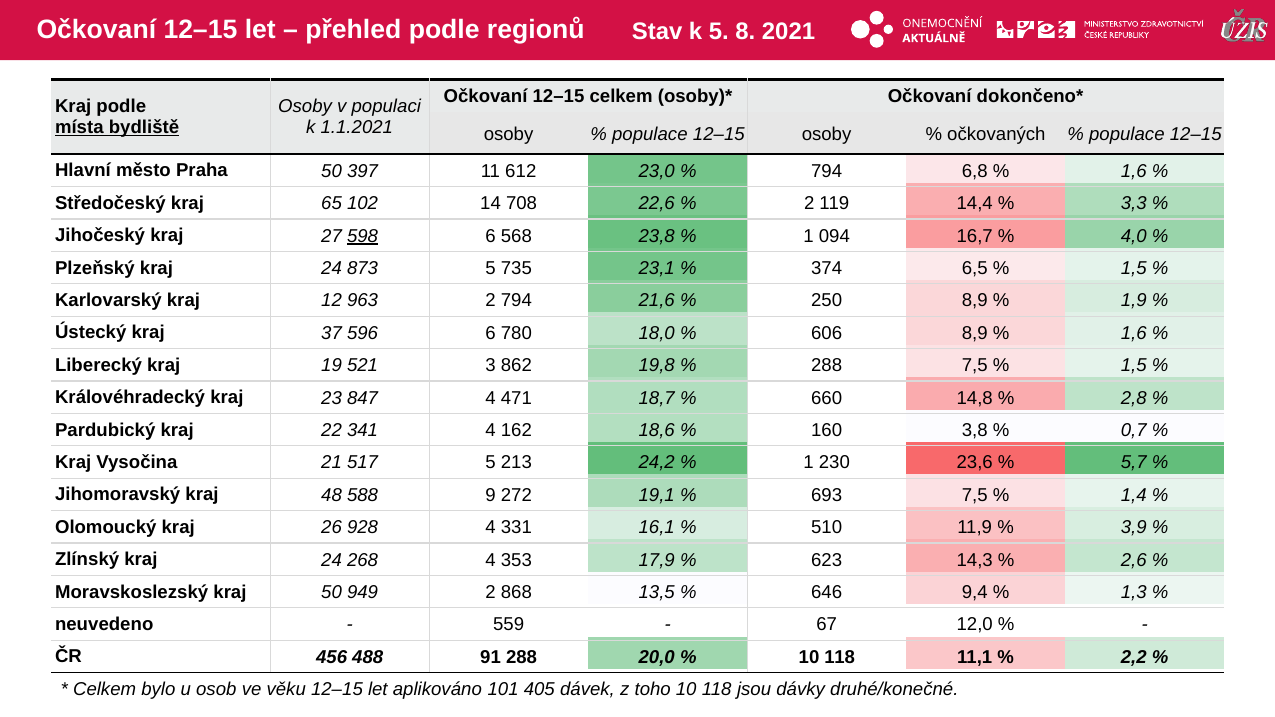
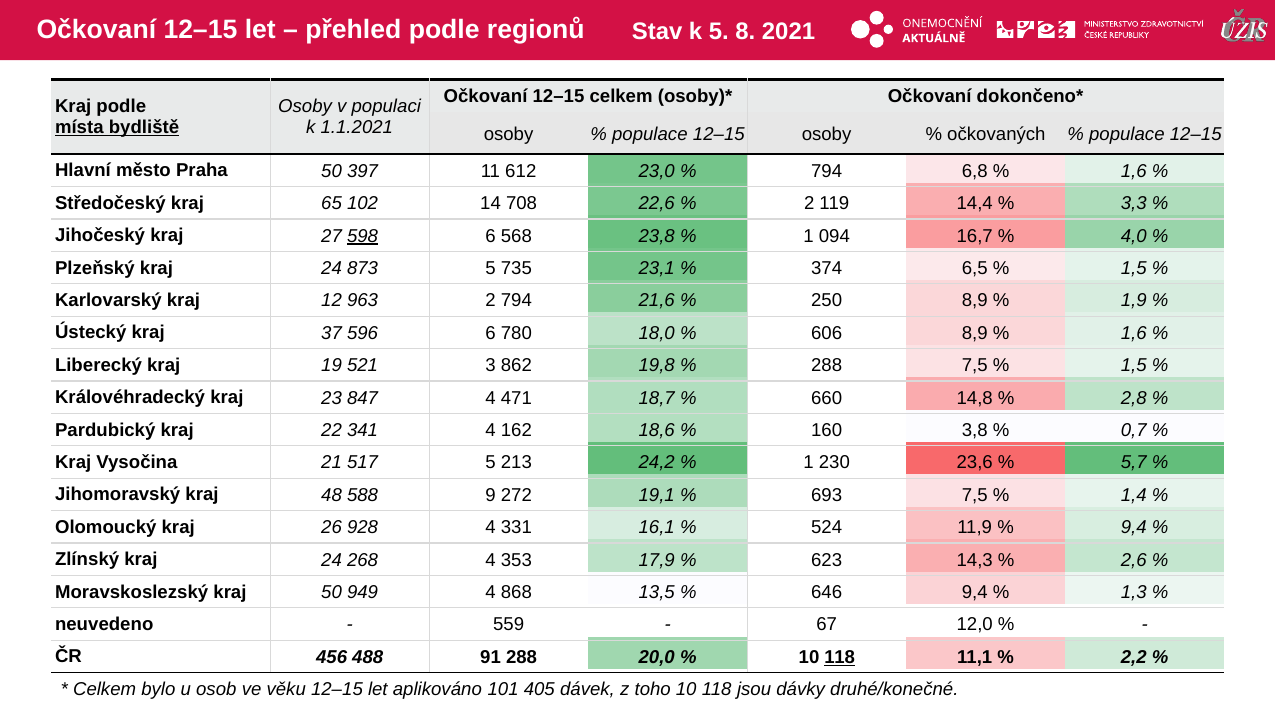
510: 510 -> 524
3,9 at (1134, 528): 3,9 -> 9,4
949 2: 2 -> 4
118 at (840, 657) underline: none -> present
